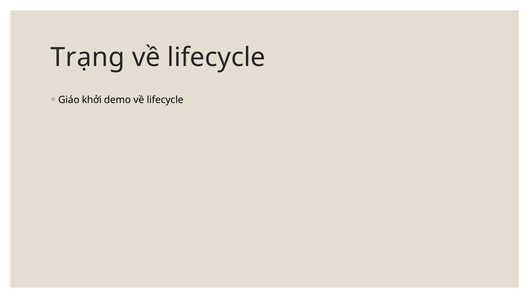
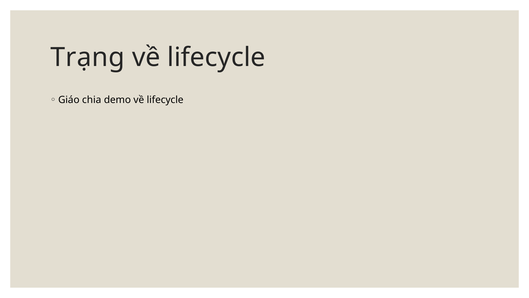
khởi: khởi -> chia
